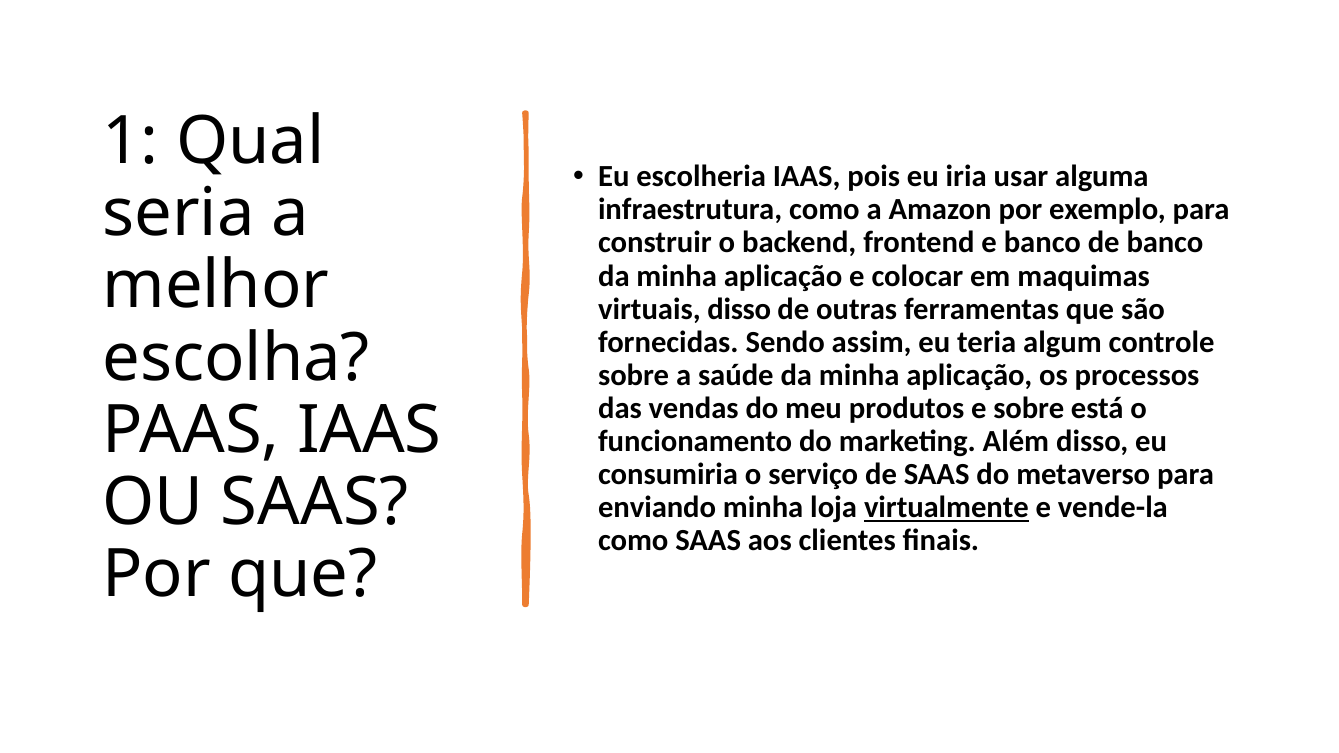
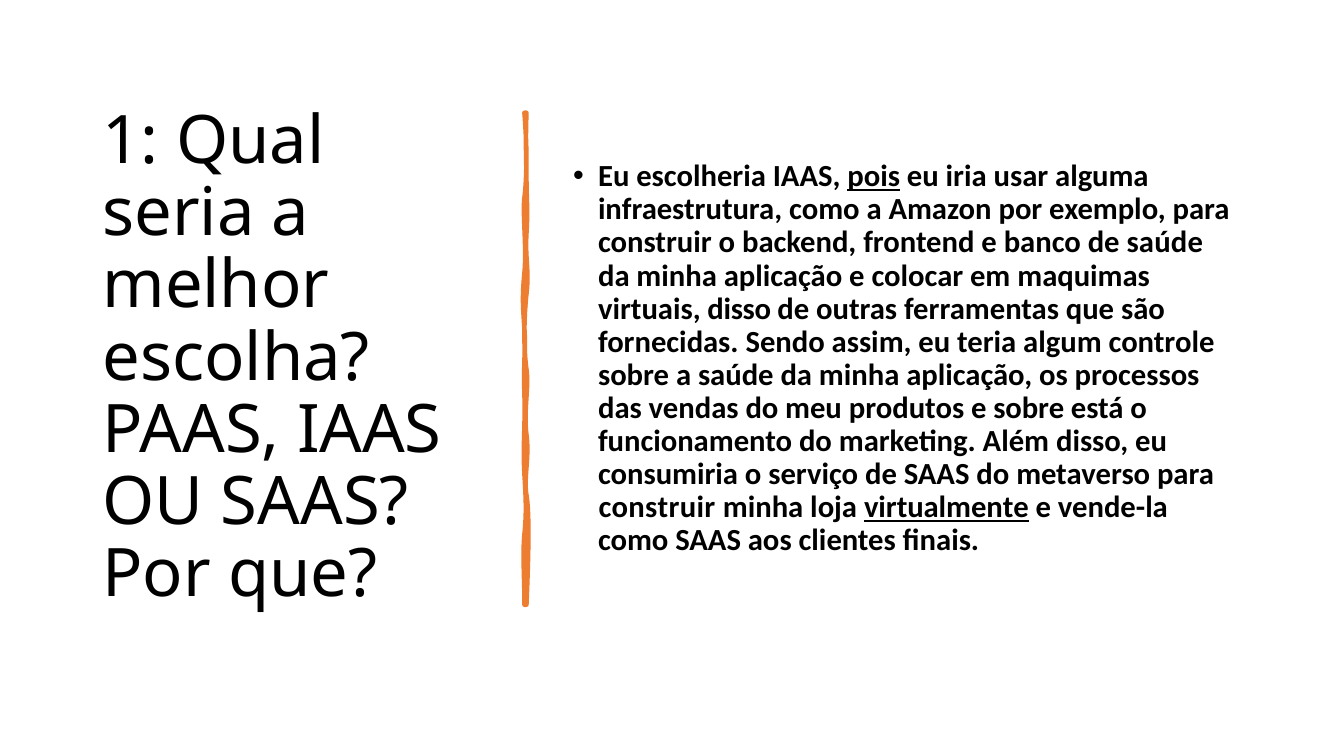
pois underline: none -> present
de banco: banco -> saúde
enviando at (657, 508): enviando -> construir
